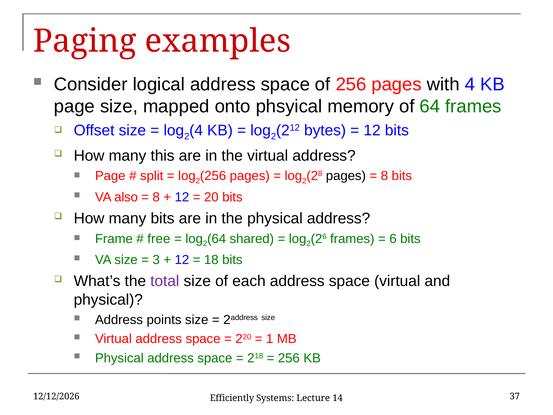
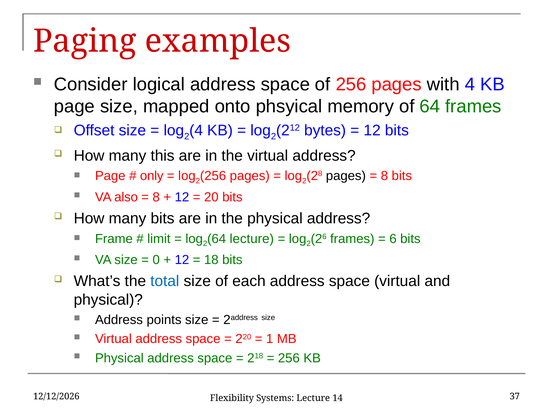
split: split -> only
free: free -> limit
64 shared: shared -> lecture
3: 3 -> 0
total colour: purple -> blue
Efficiently: Efficiently -> Flexibility
